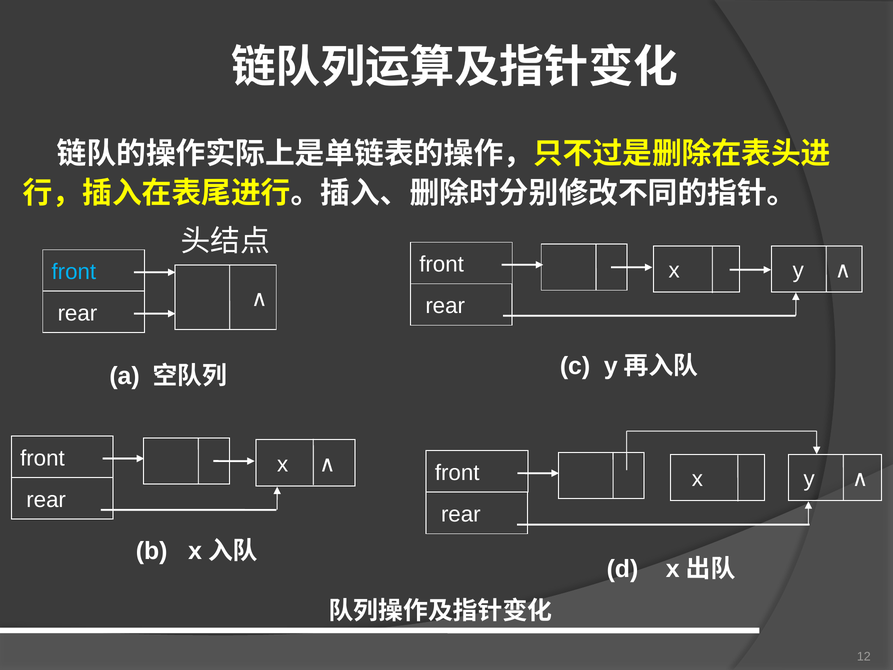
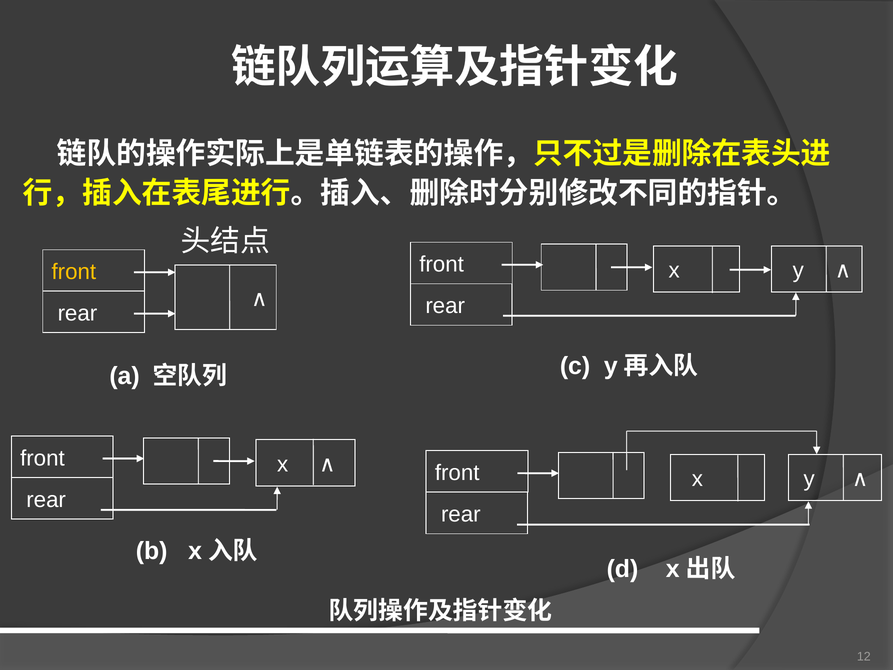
front at (74, 272) colour: light blue -> yellow
